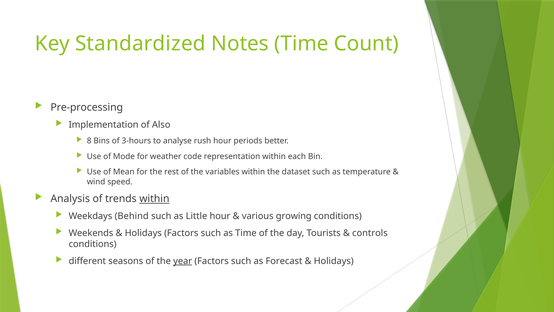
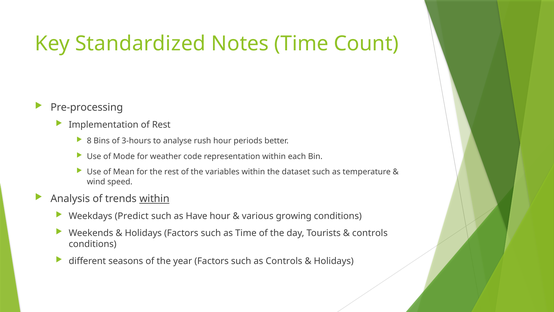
of Also: Also -> Rest
Behind: Behind -> Predict
Little: Little -> Have
year underline: present -> none
as Forecast: Forecast -> Controls
